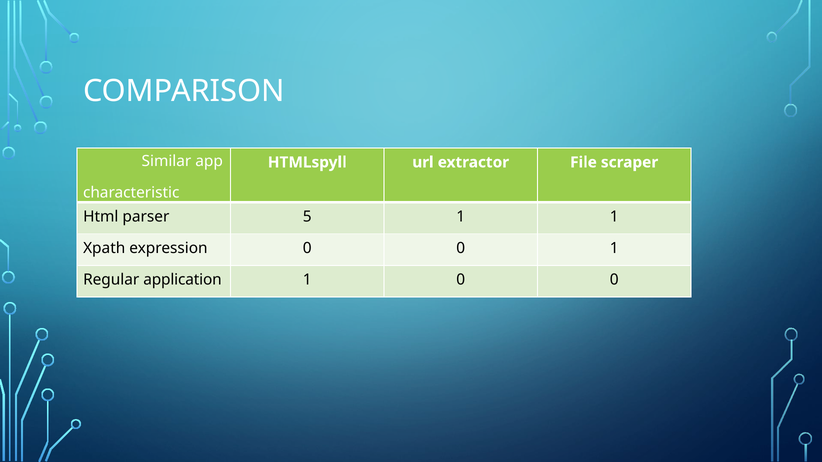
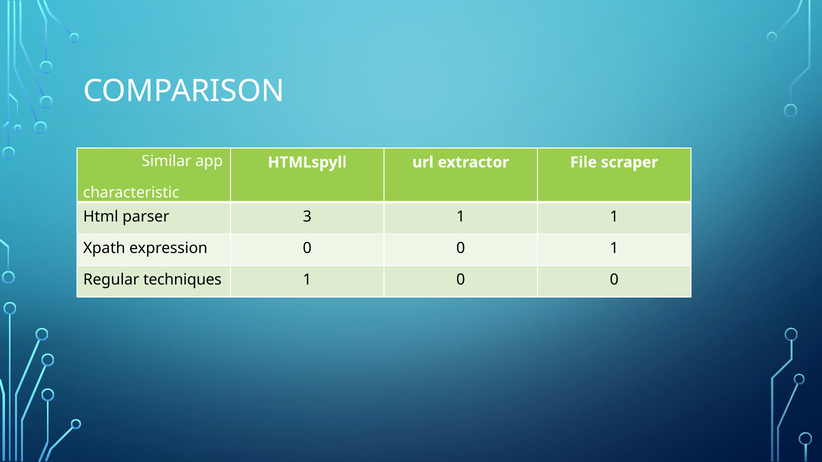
5: 5 -> 3
application: application -> techniques
